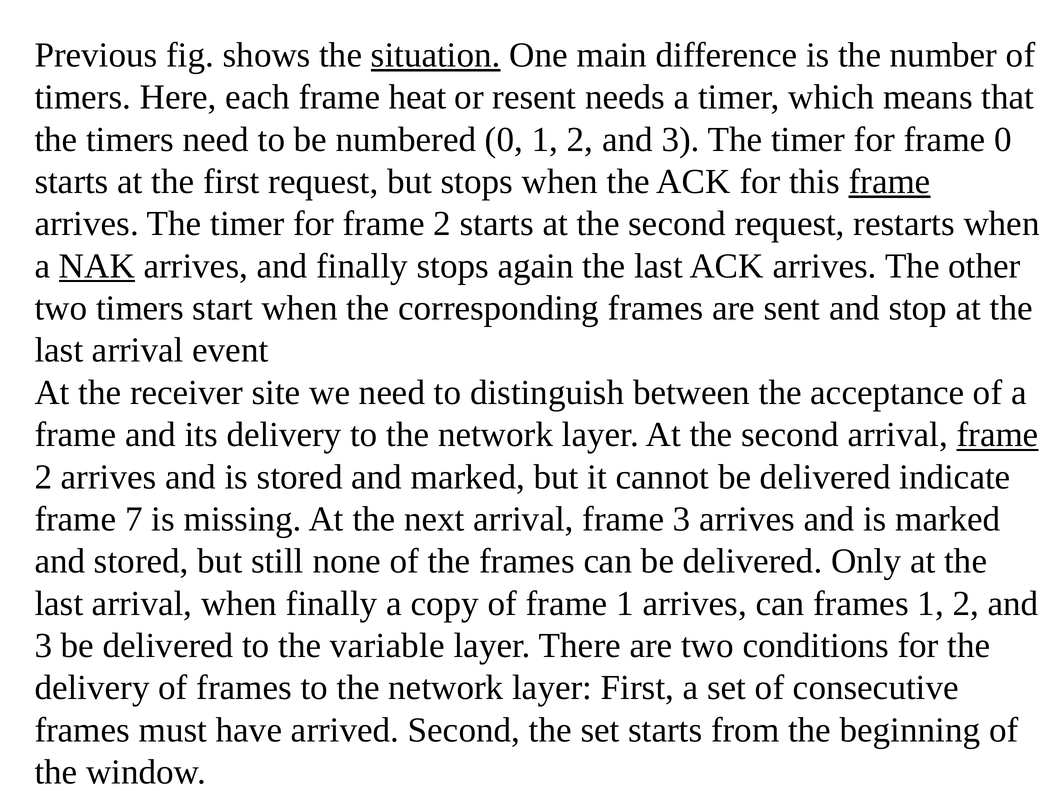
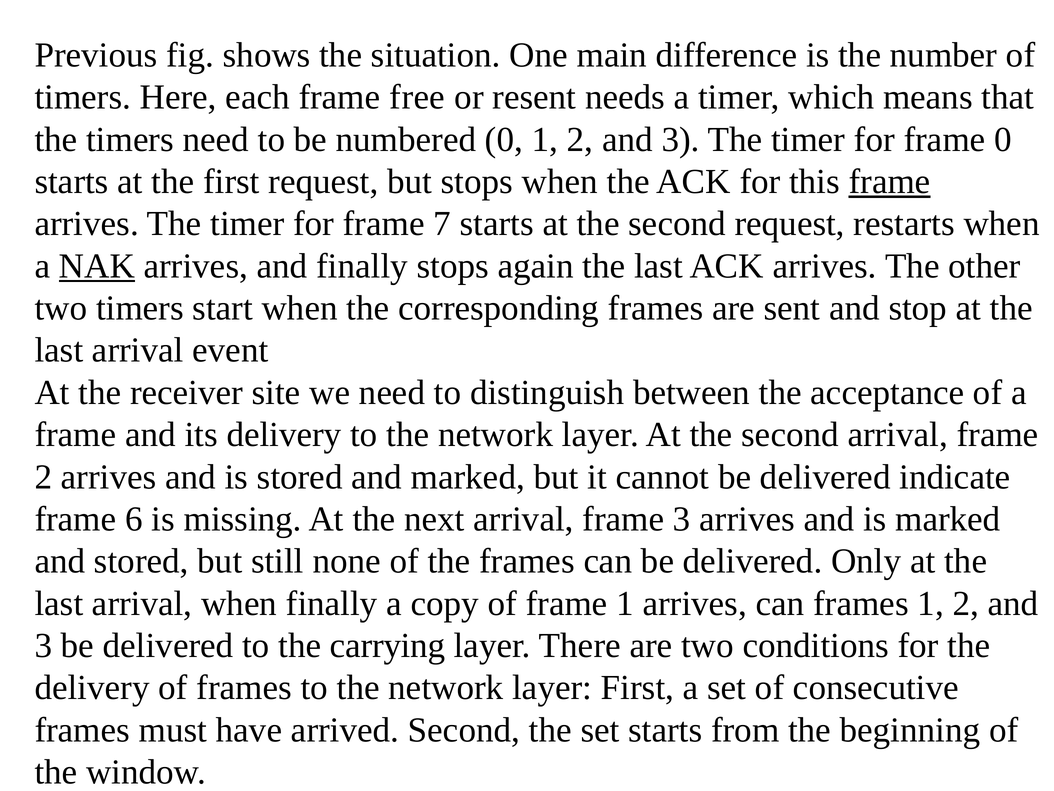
situation underline: present -> none
heat: heat -> free
for frame 2: 2 -> 7
frame at (998, 434) underline: present -> none
7: 7 -> 6
variable: variable -> carrying
